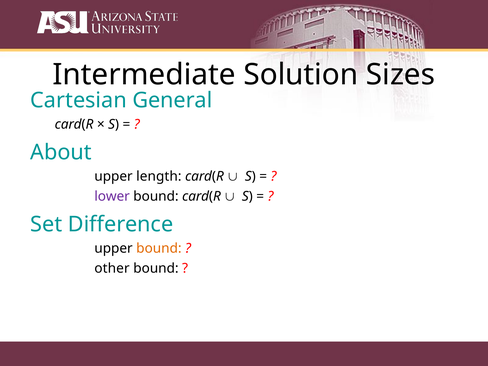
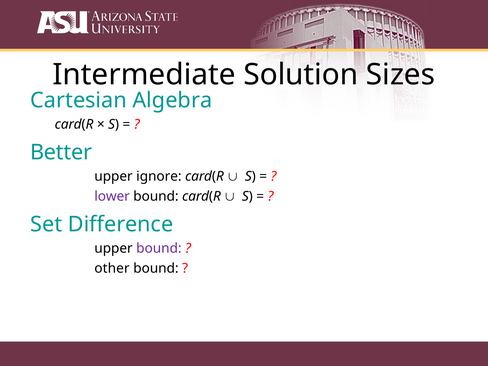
General: General -> Algebra
About: About -> Better
length: length -> ignore
bound at (159, 248) colour: orange -> purple
